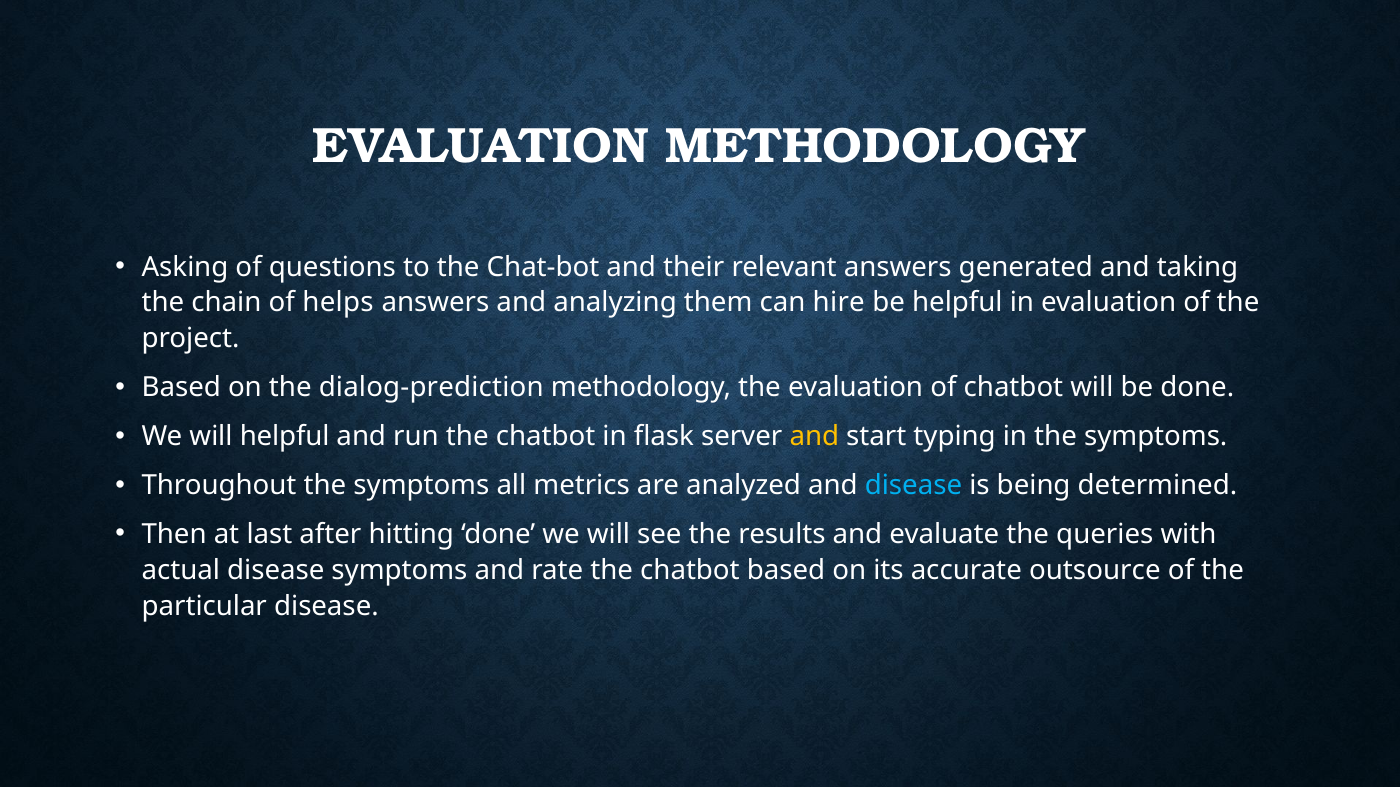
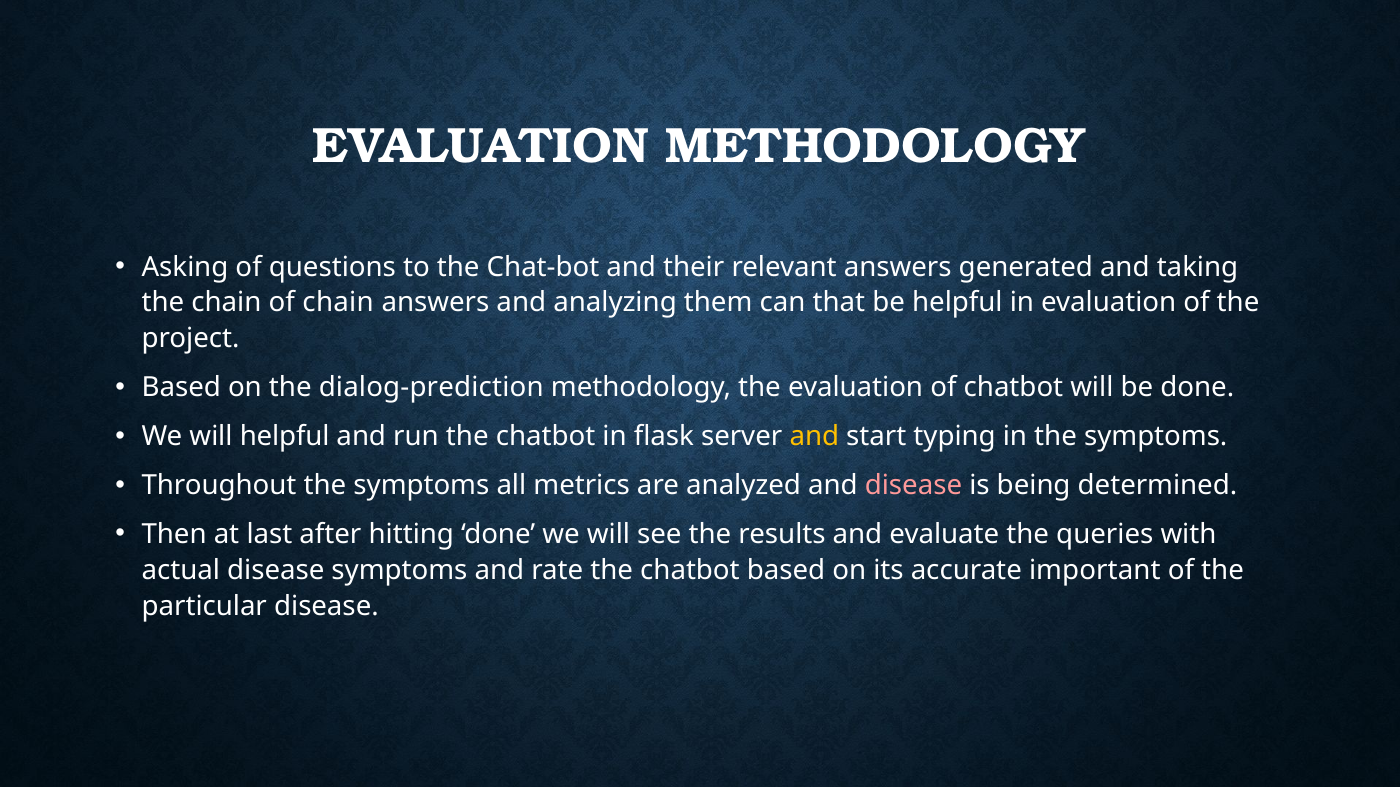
of helps: helps -> chain
hire: hire -> that
disease at (914, 486) colour: light blue -> pink
outsource: outsource -> important
